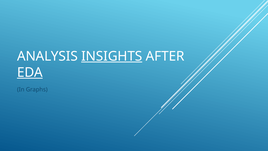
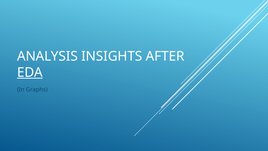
INSIGHTS underline: present -> none
